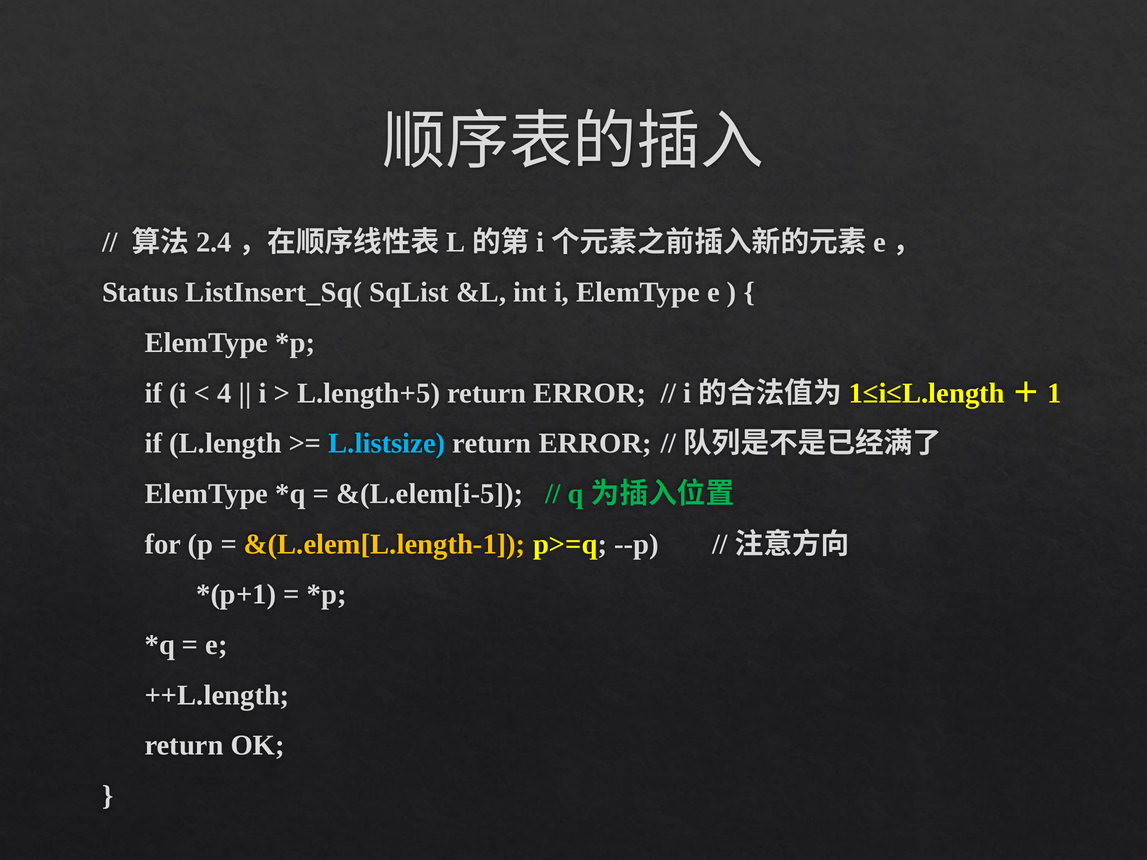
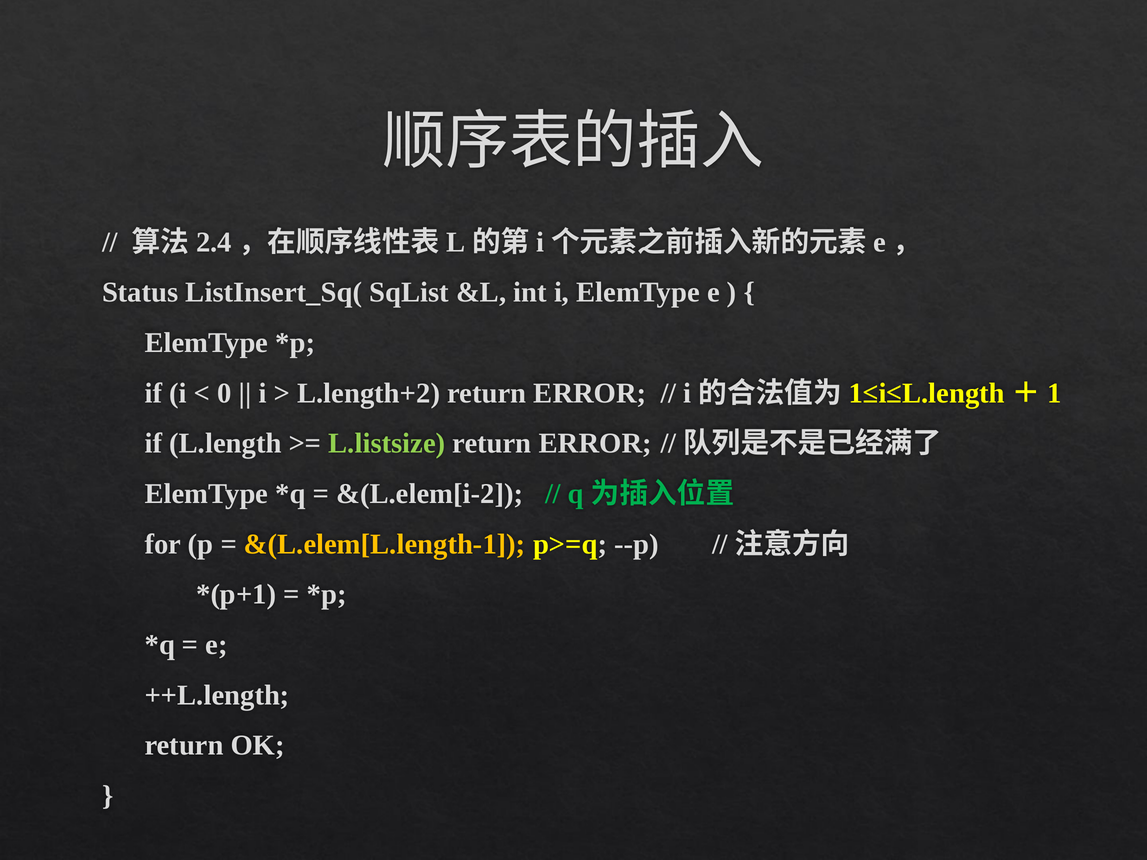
4: 4 -> 0
L.length+5: L.length+5 -> L.length+2
L.listsize colour: light blue -> light green
&(L.elem[i-5: &(L.elem[i-5 -> &(L.elem[i-2
